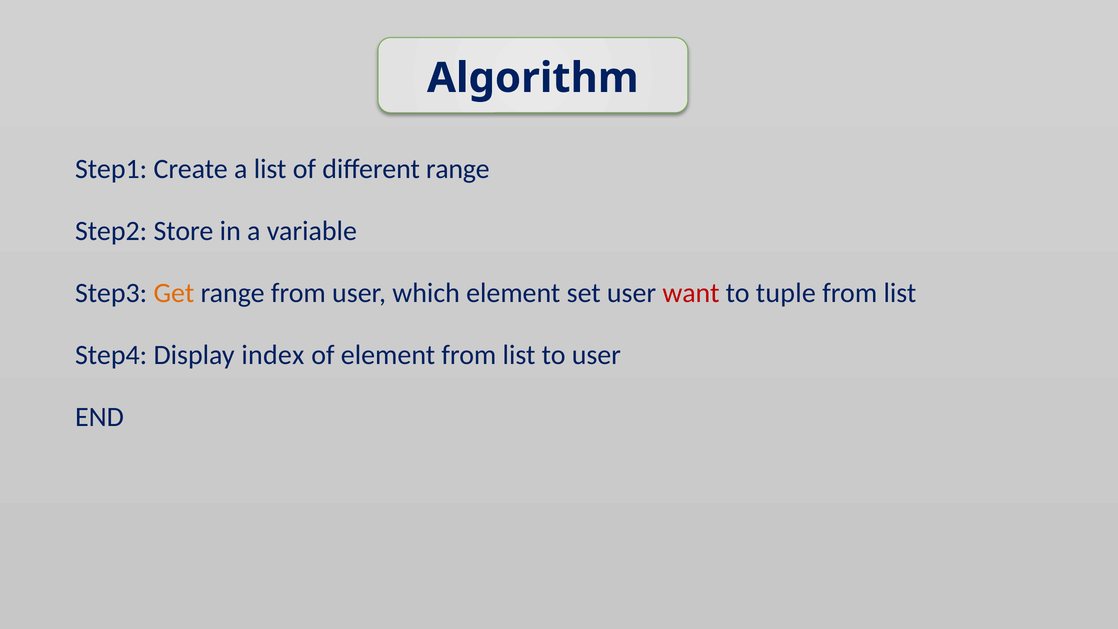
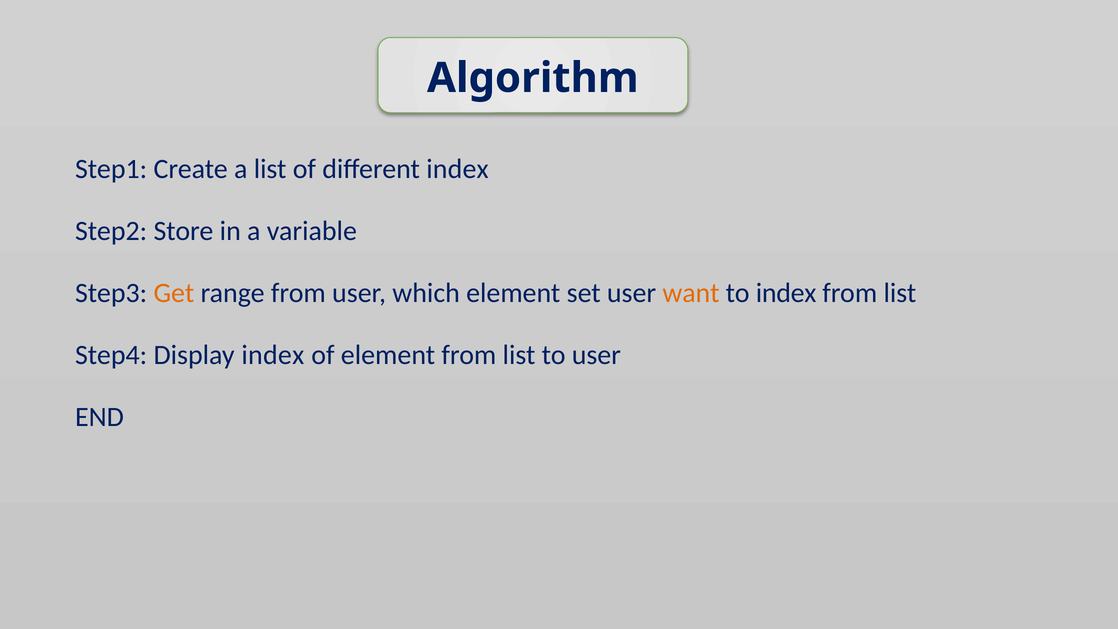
different range: range -> index
want colour: red -> orange
to tuple: tuple -> index
